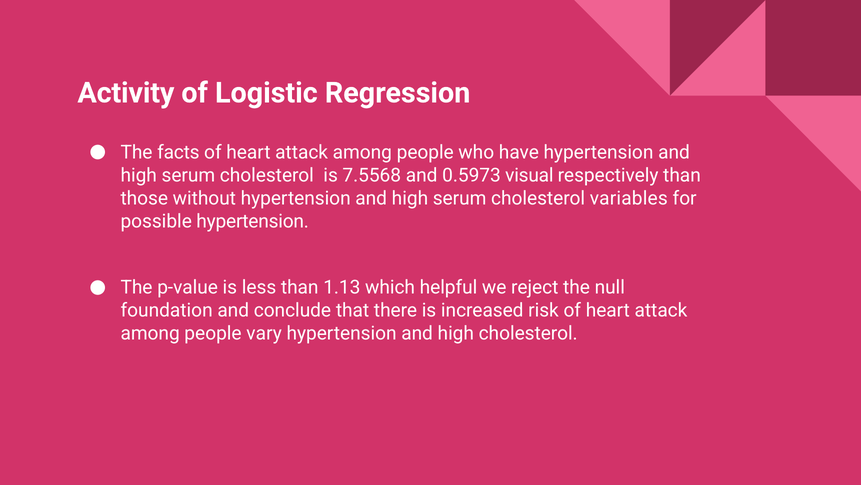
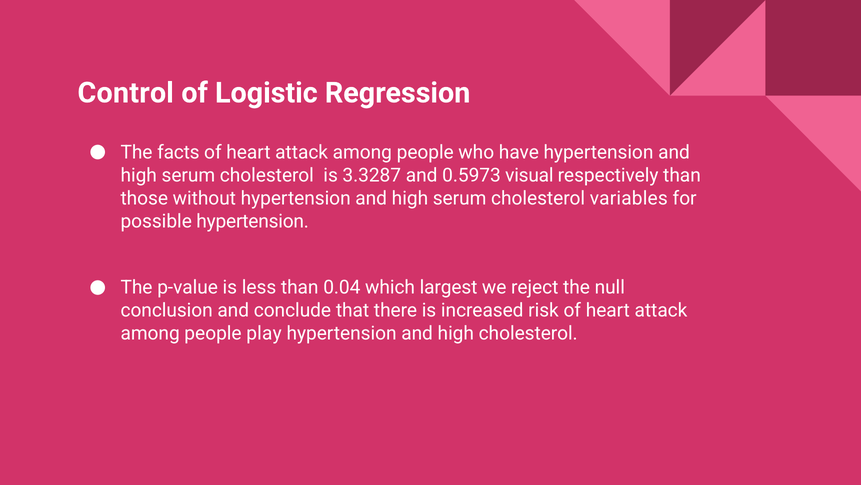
Activity: Activity -> Control
7.5568: 7.5568 -> 3.3287
1.13: 1.13 -> 0.04
helpful: helpful -> largest
foundation: foundation -> conclusion
vary: vary -> play
